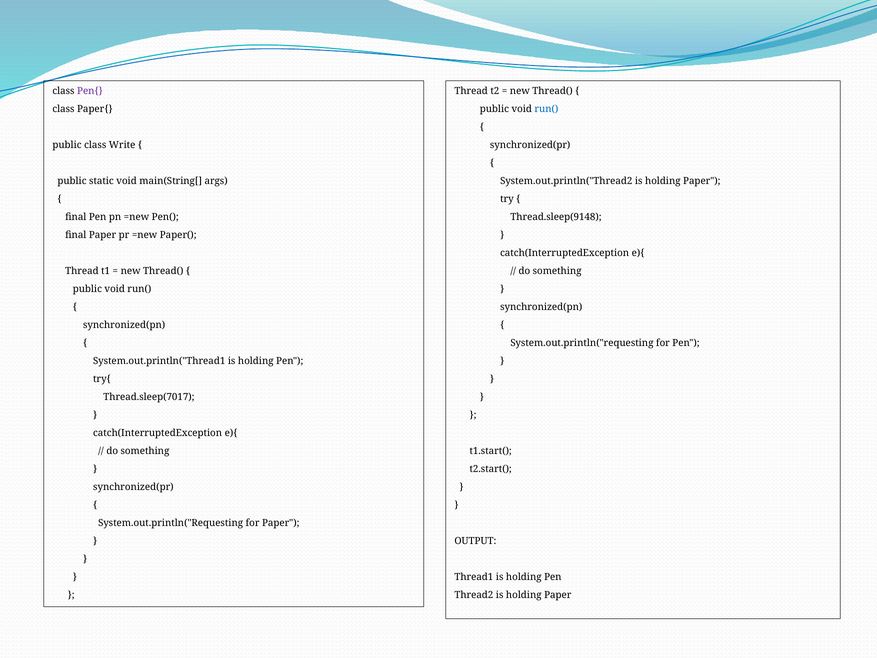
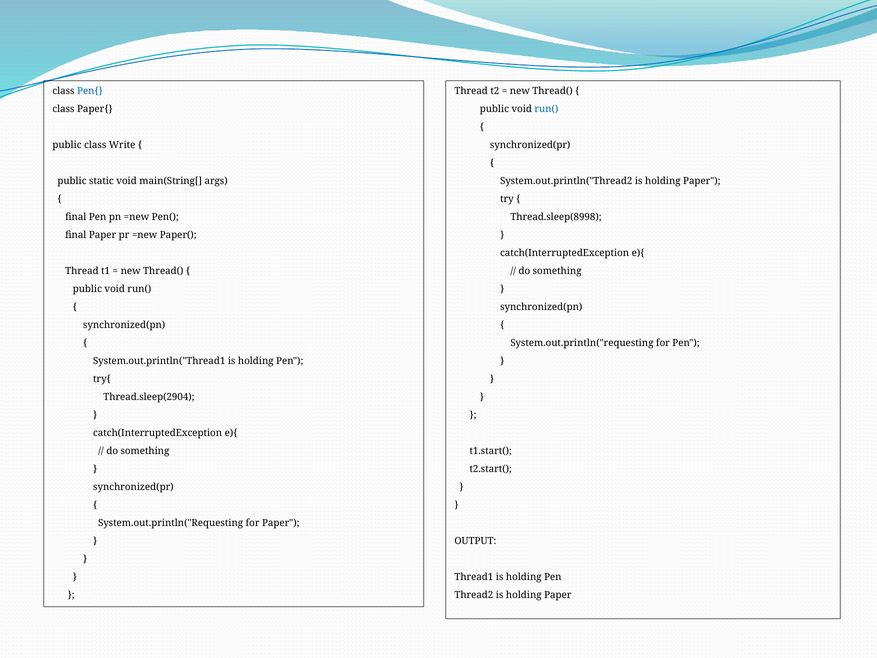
Pen{ colour: purple -> blue
Thread.sleep(9148: Thread.sleep(9148 -> Thread.sleep(8998
Thread.sleep(7017: Thread.sleep(7017 -> Thread.sleep(2904
